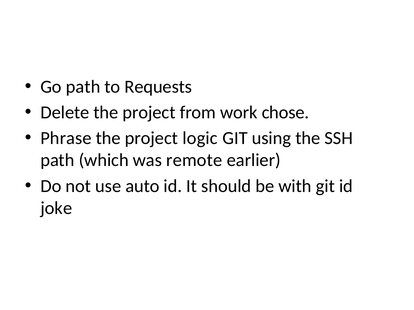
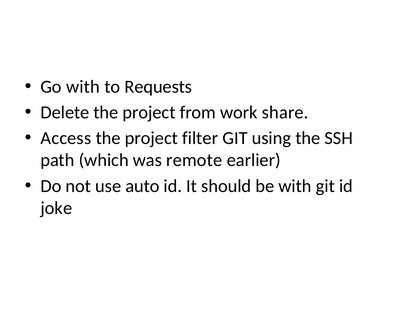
Go path: path -> with
chose: chose -> share
Phrase: Phrase -> Access
logic: logic -> filter
